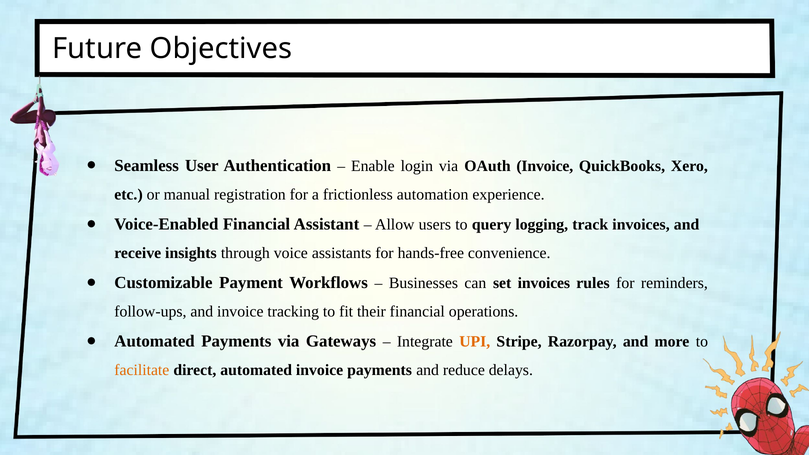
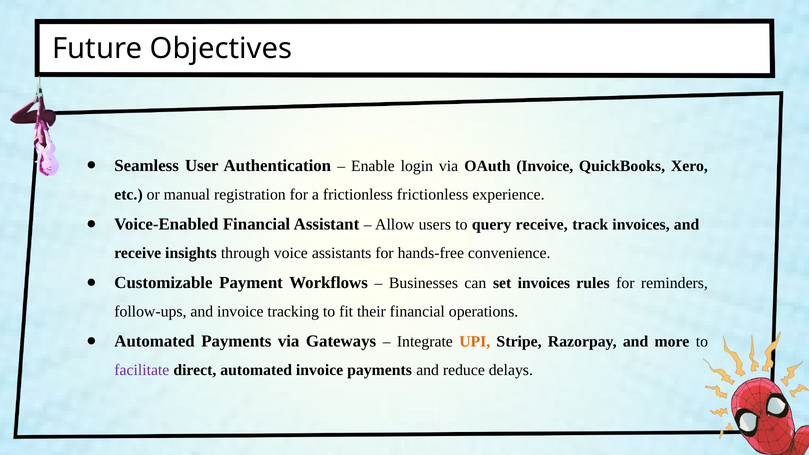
frictionless automation: automation -> frictionless
query logging: logging -> receive
facilitate colour: orange -> purple
